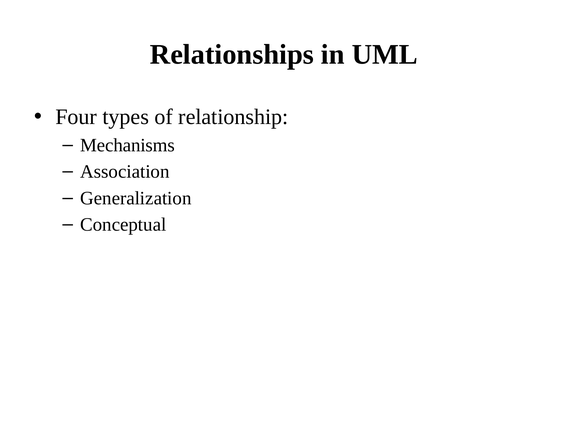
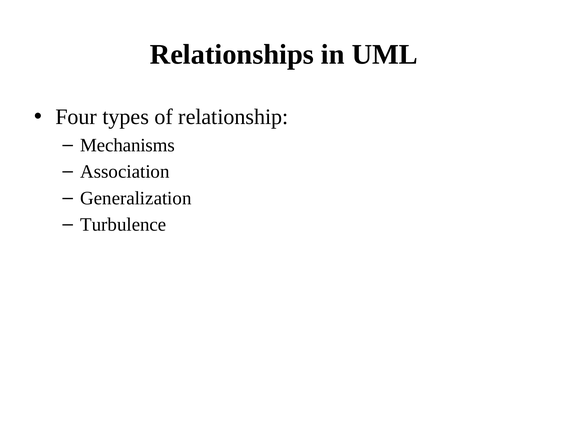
Conceptual: Conceptual -> Turbulence
